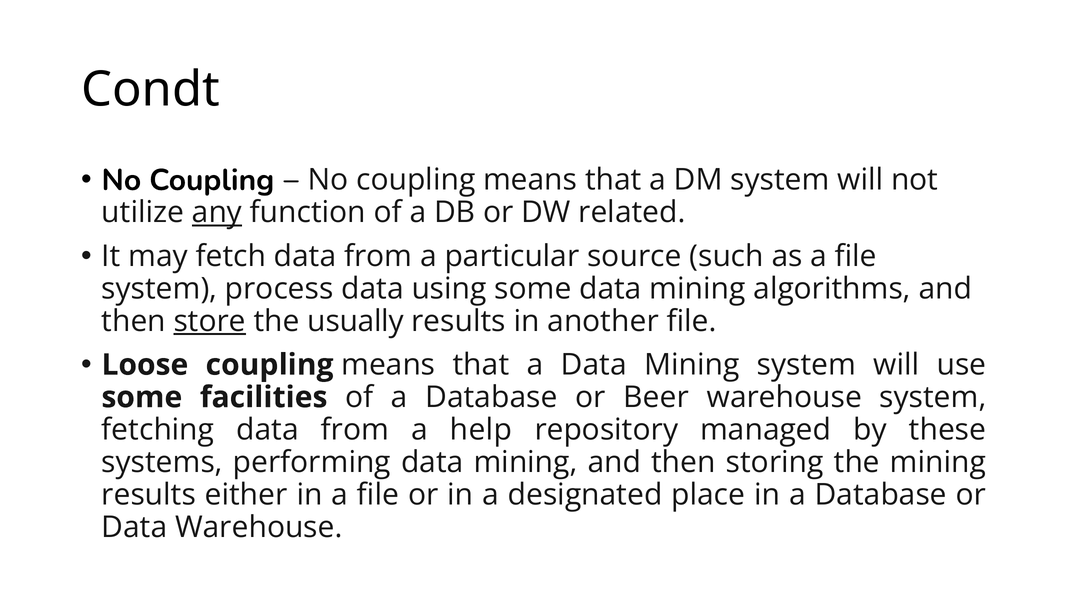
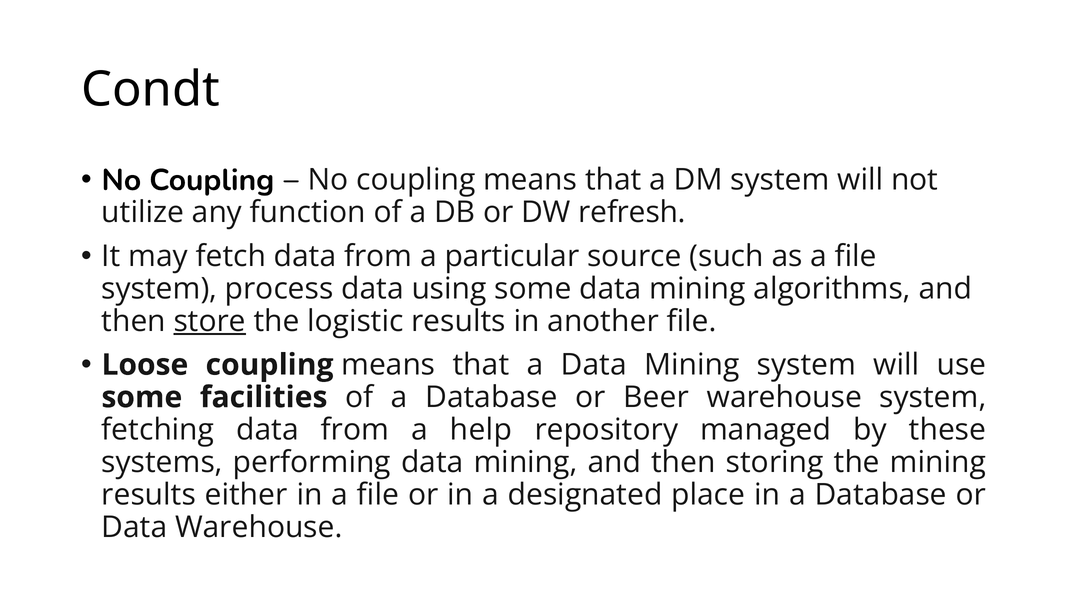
any underline: present -> none
related: related -> refresh
usually: usually -> logistic
